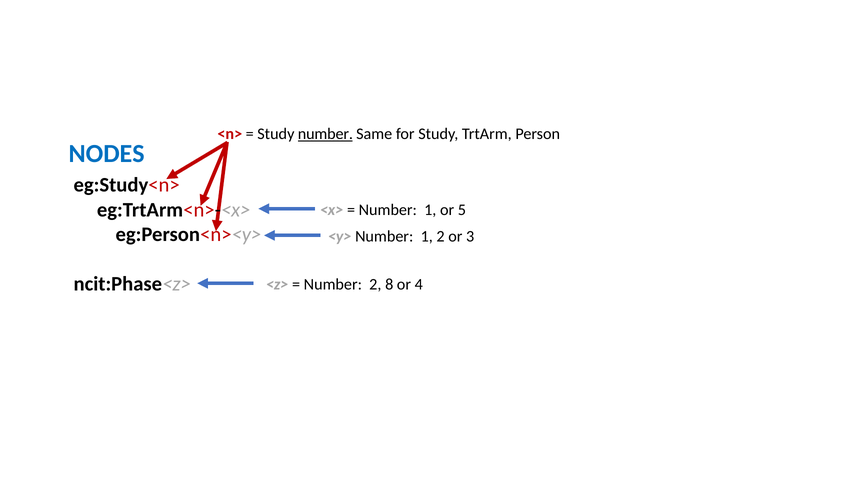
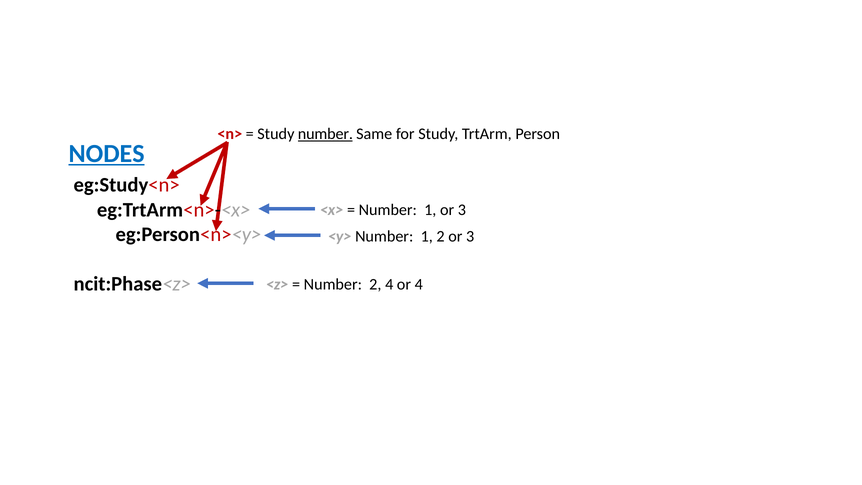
NODES underline: none -> present
1 or 5: 5 -> 3
2 8: 8 -> 4
